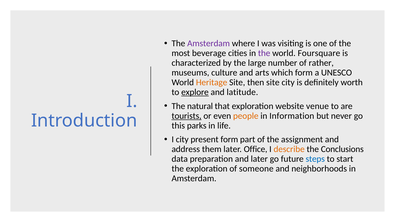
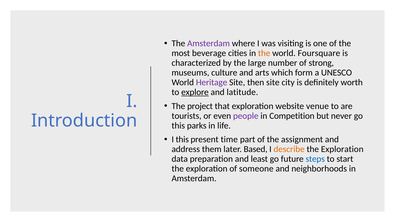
the at (264, 53) colour: purple -> orange
rather: rather -> strong
Heritage colour: orange -> purple
natural: natural -> project
tourists underline: present -> none
people colour: orange -> purple
Information: Information -> Competition
I city: city -> this
present form: form -> time
Office: Office -> Based
Conclusions at (342, 149): Conclusions -> Exploration
and later: later -> least
